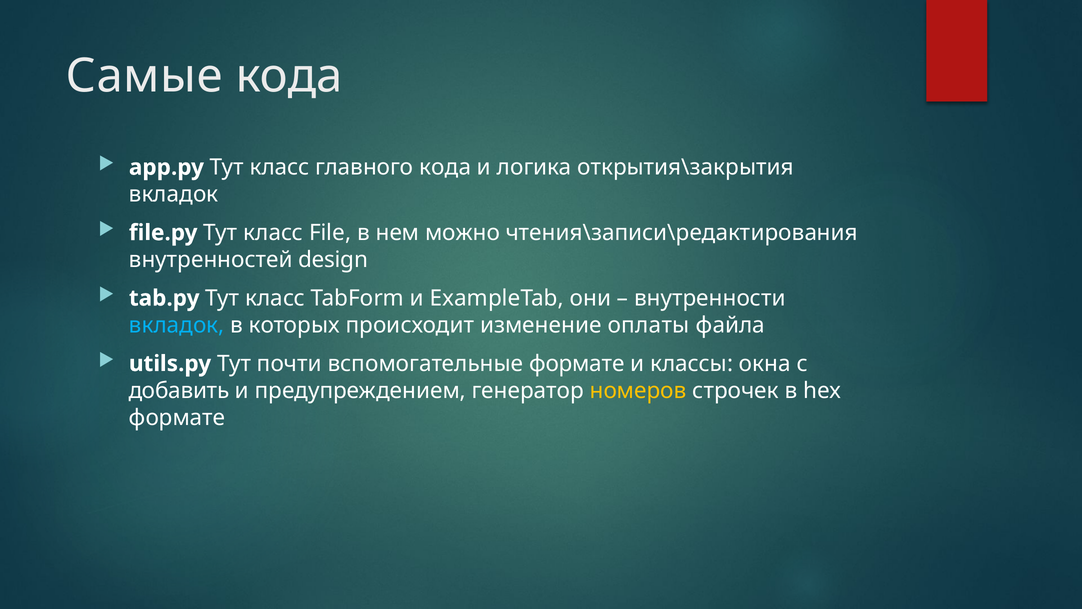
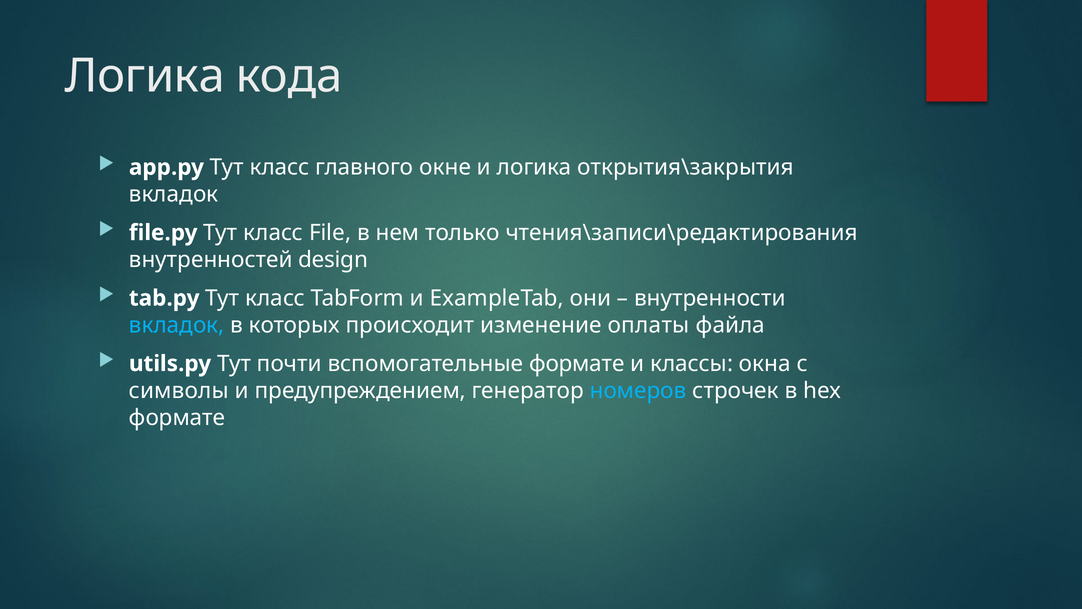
Самые at (144, 76): Самые -> Логика
главного кода: кода -> окне
можно: можно -> только
добавить: добавить -> символы
номеров colour: yellow -> light blue
